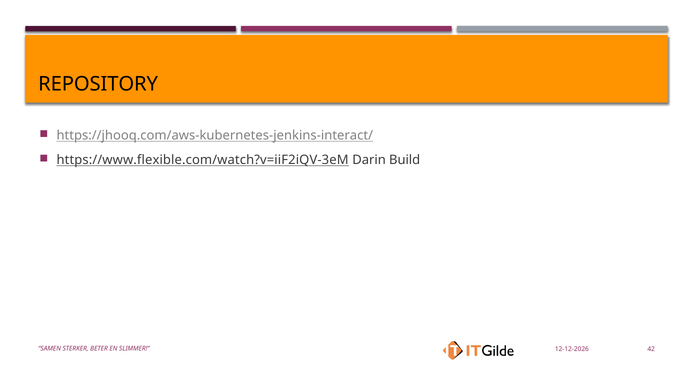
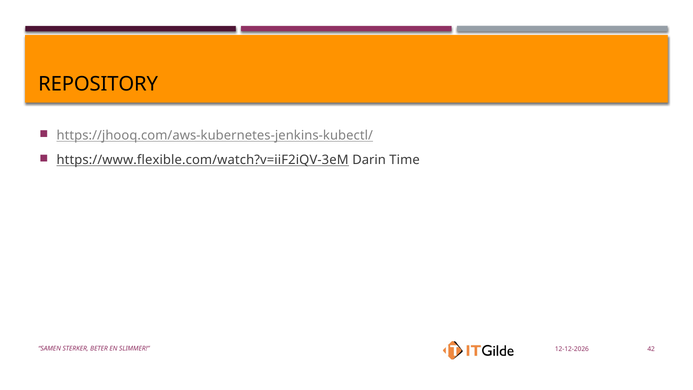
https://jhooq.com/aws-kubernetes-jenkins-interact/: https://jhooq.com/aws-kubernetes-jenkins-interact/ -> https://jhooq.com/aws-kubernetes-jenkins-kubectl/
Build: Build -> Time
